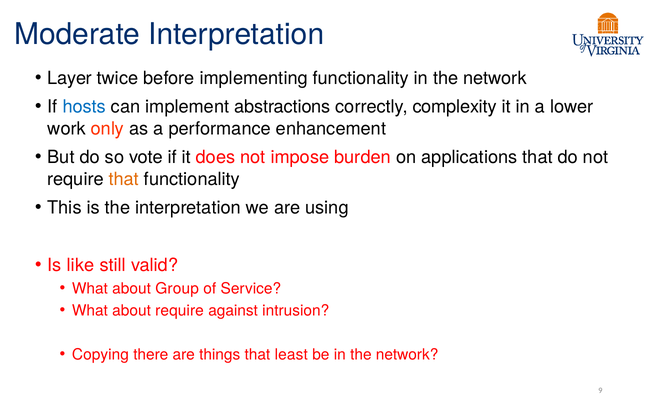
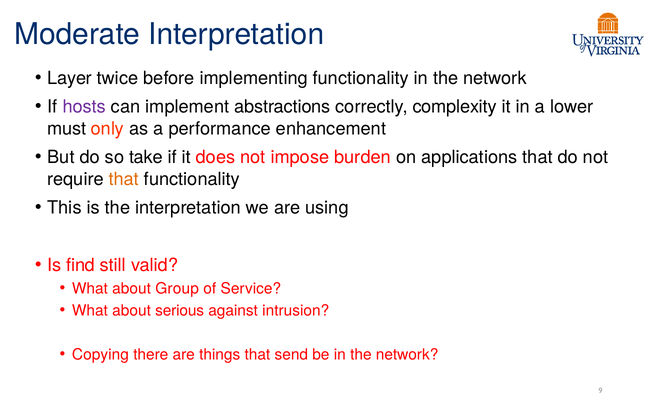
hosts colour: blue -> purple
work: work -> must
vote: vote -> take
like: like -> find
about require: require -> serious
least: least -> send
